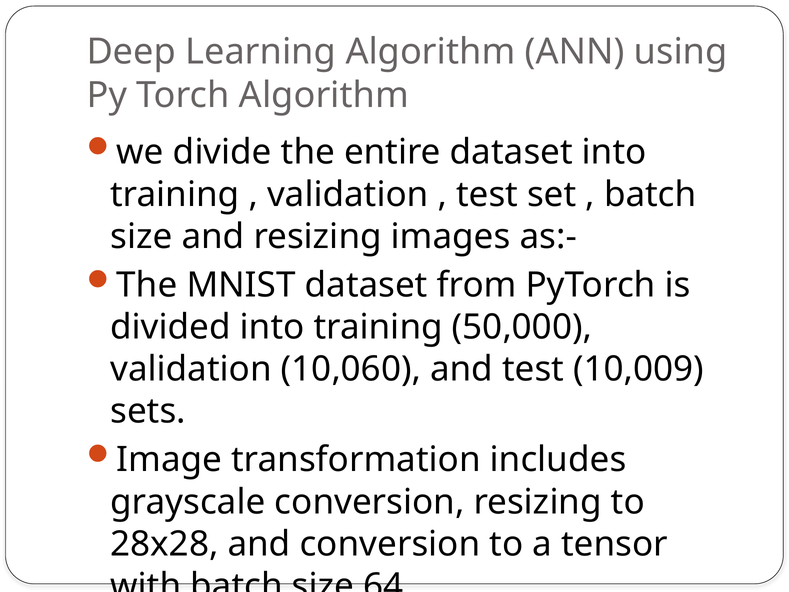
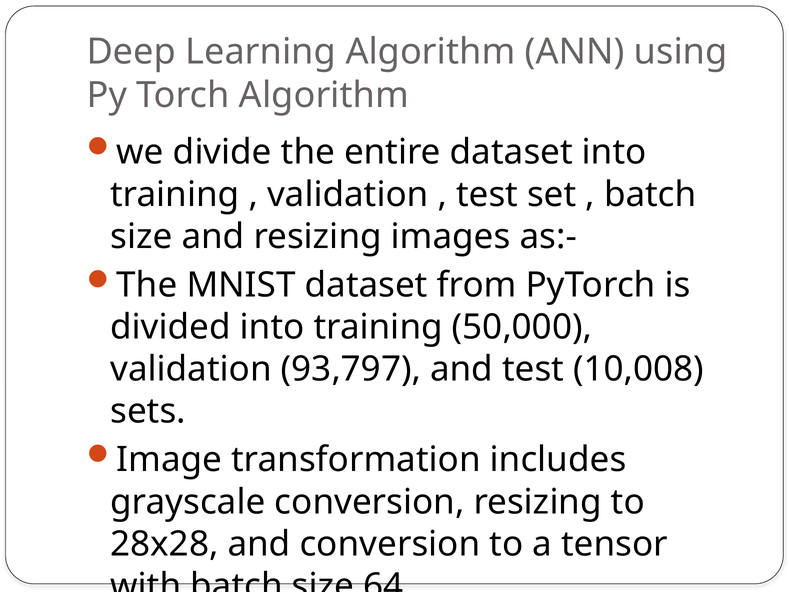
10,060: 10,060 -> 93,797
10,009: 10,009 -> 10,008
